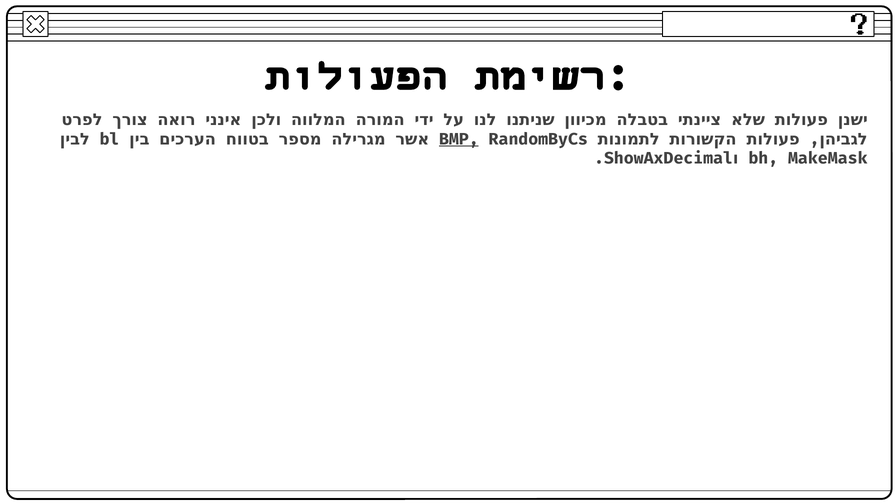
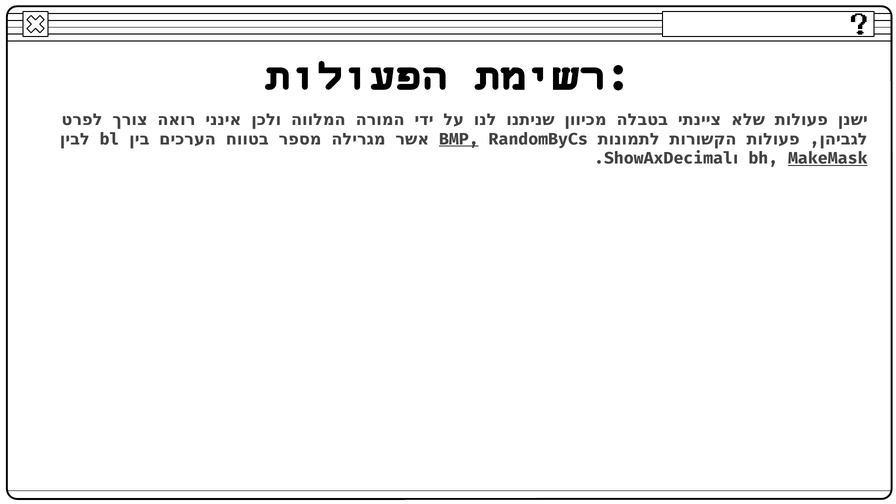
MakeMask underline: none -> present
